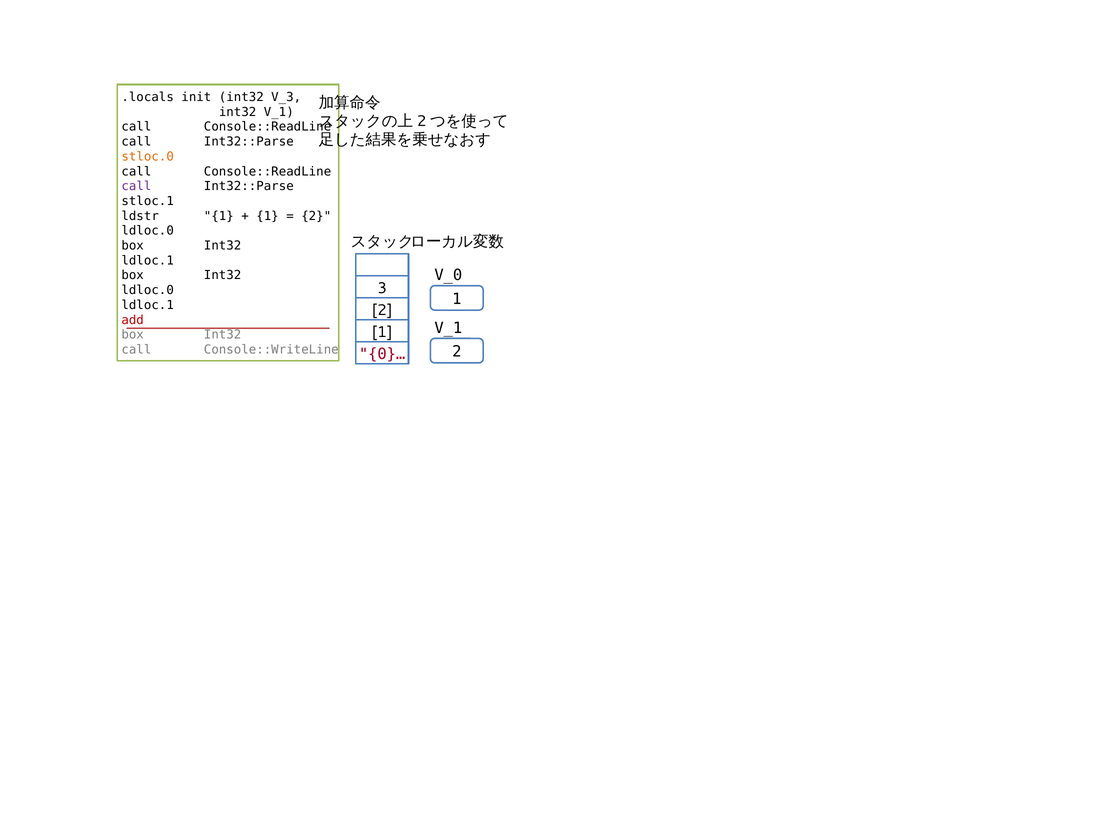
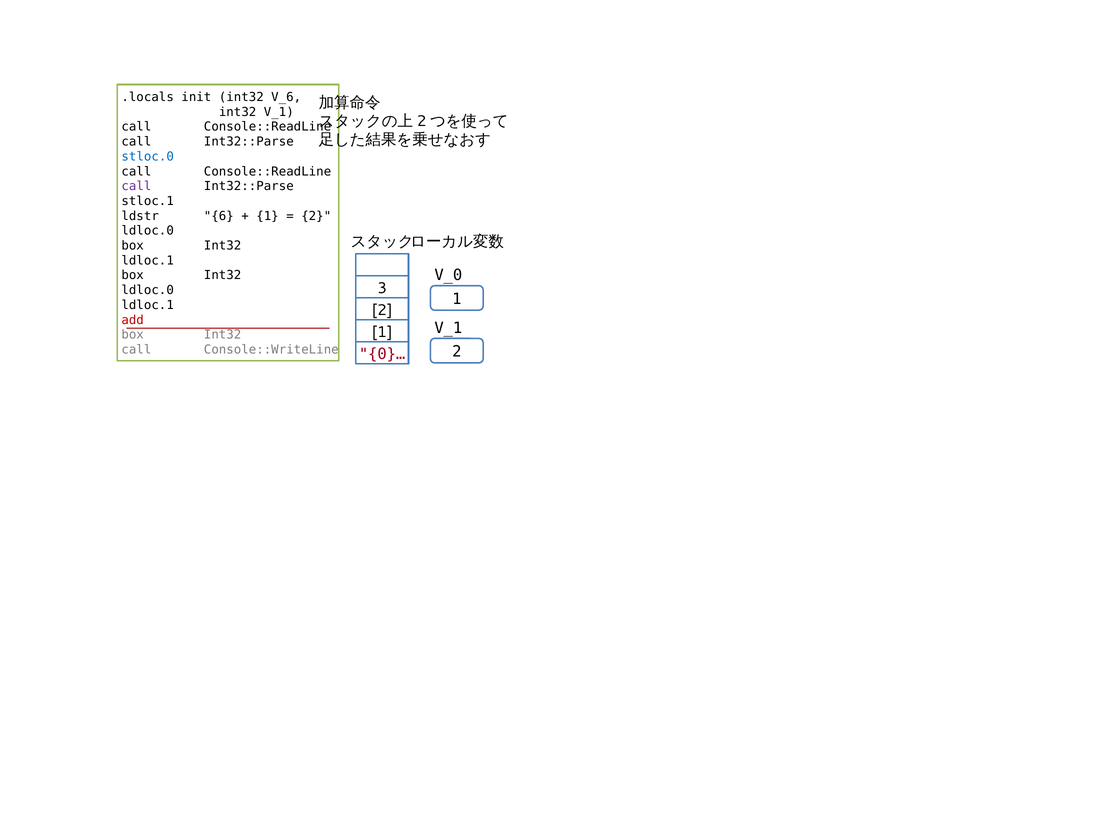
V_3: V_3 -> V_6
stloc.0 colour: orange -> blue
ldstr 1: 1 -> 6
